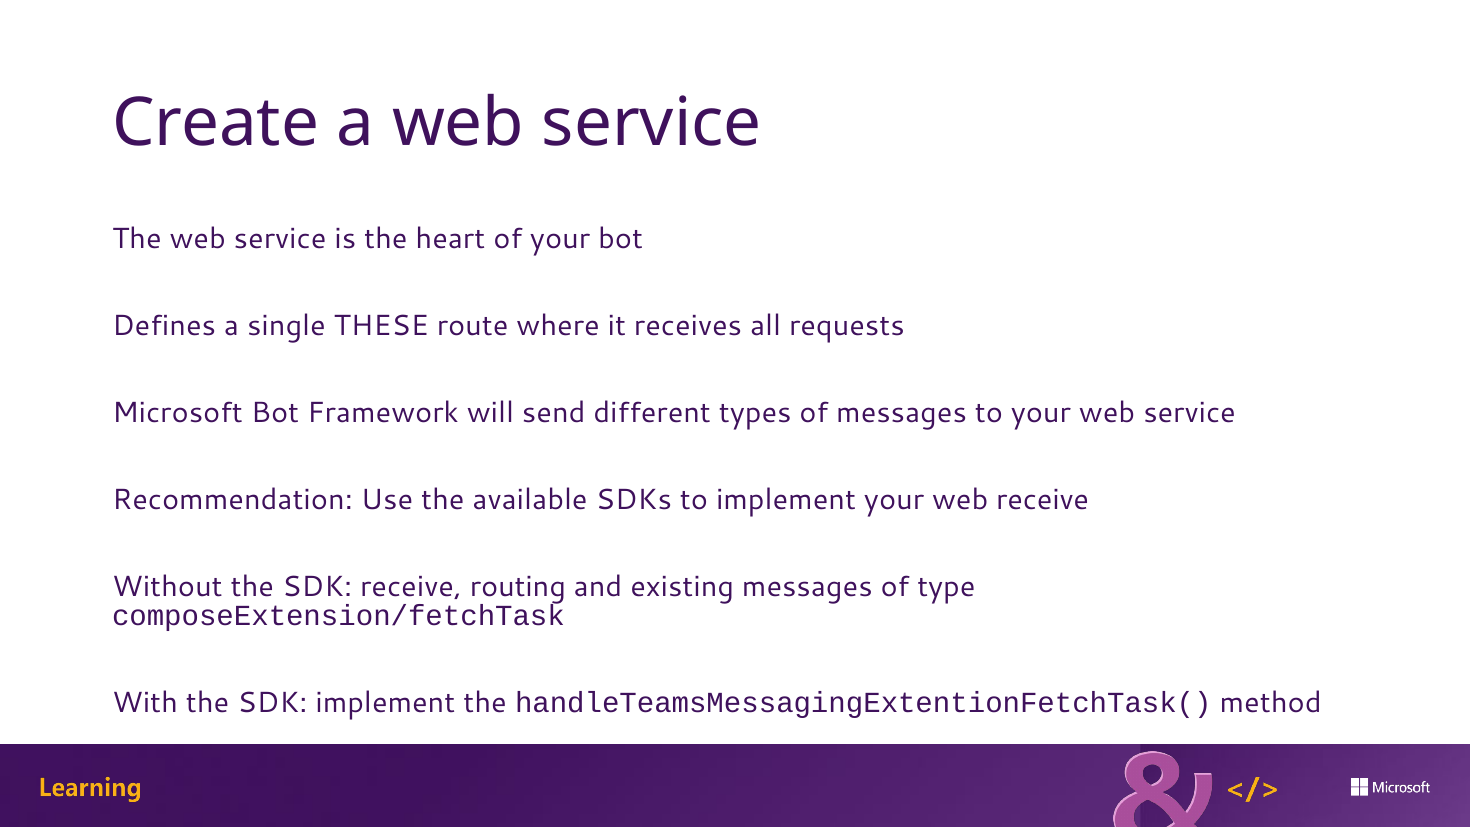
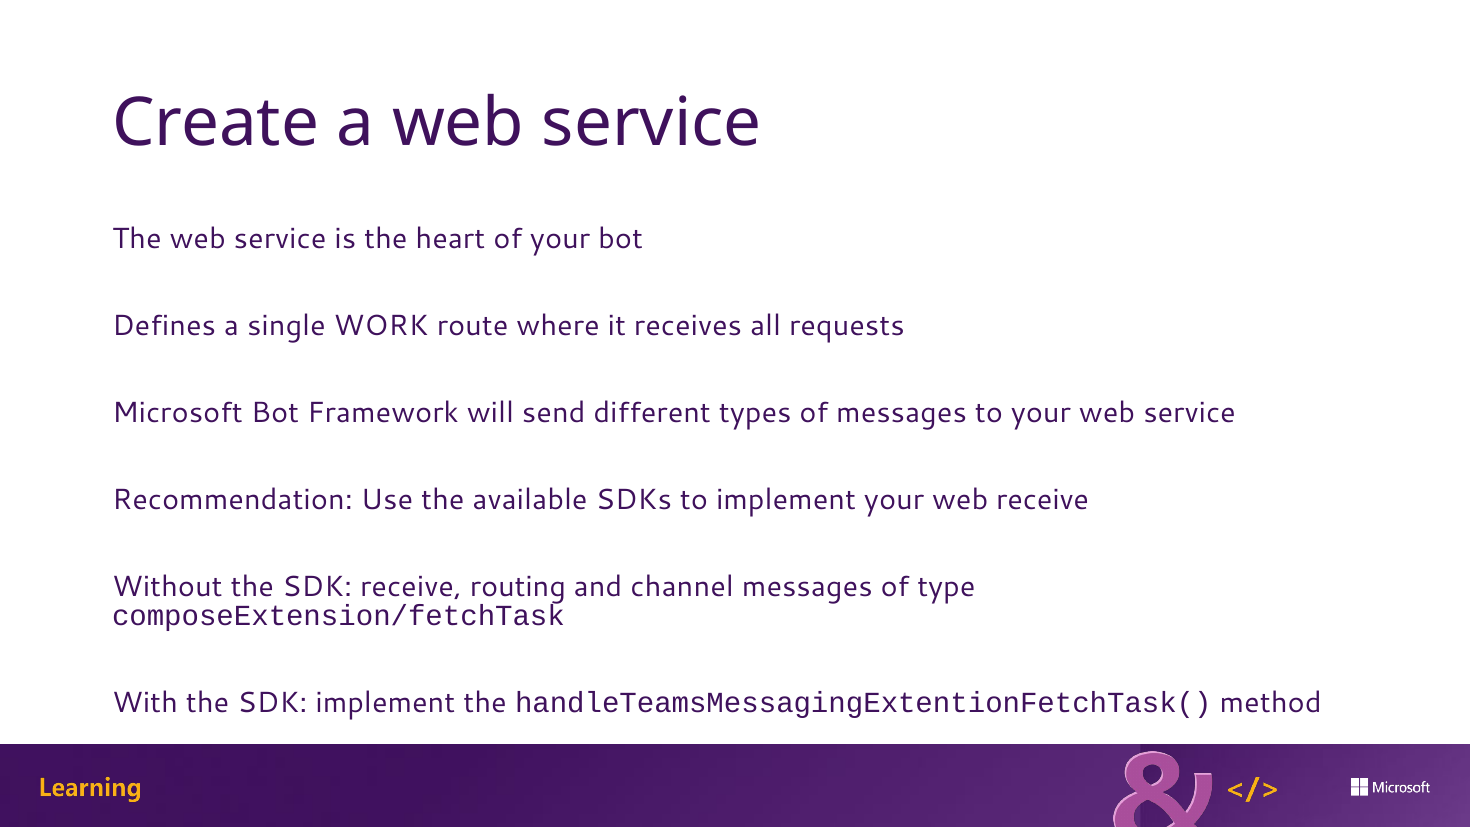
THESE: THESE -> WORK
existing: existing -> channel
